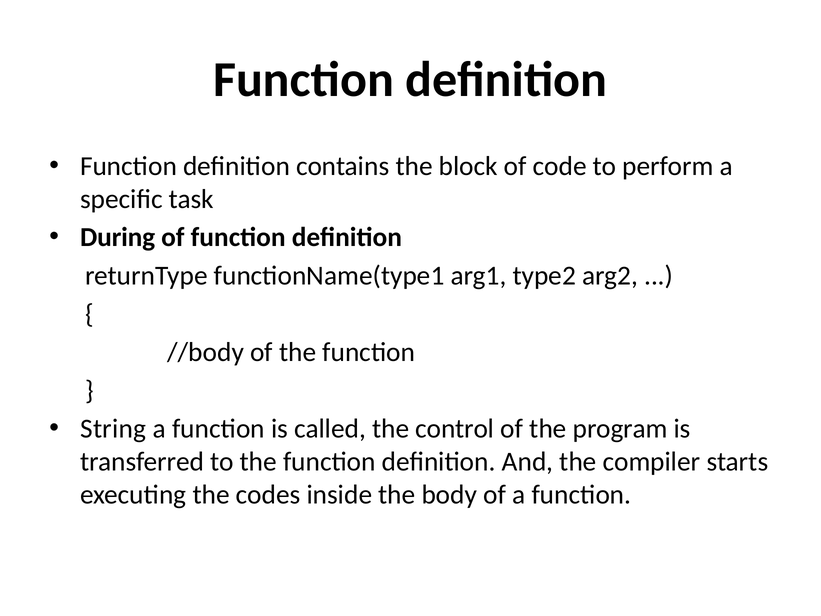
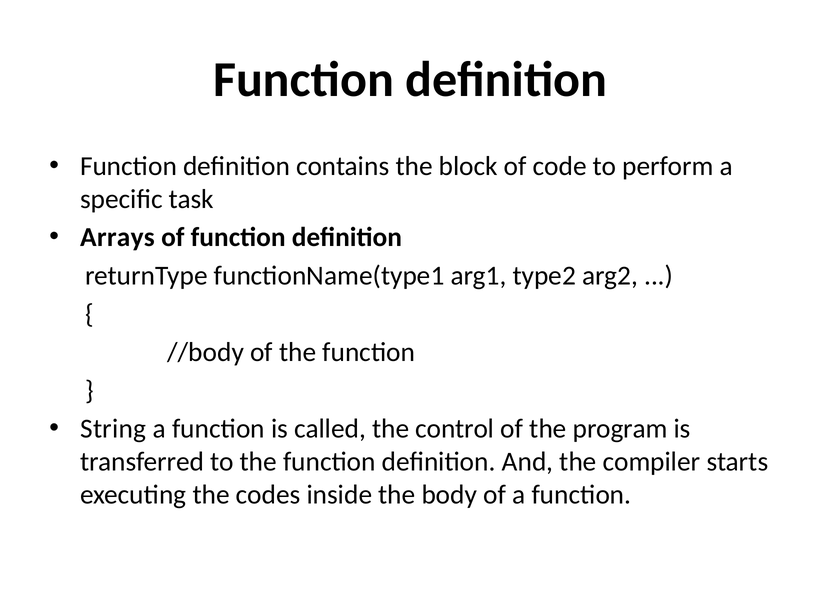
During: During -> Arrays
